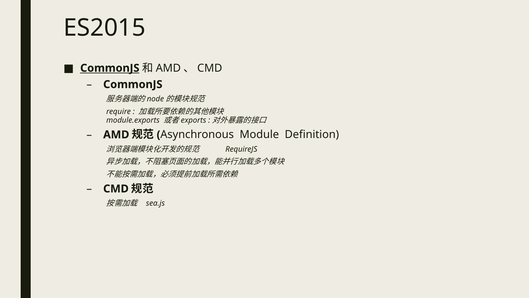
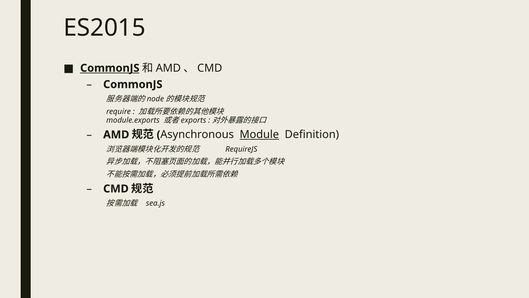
Module underline: none -> present
